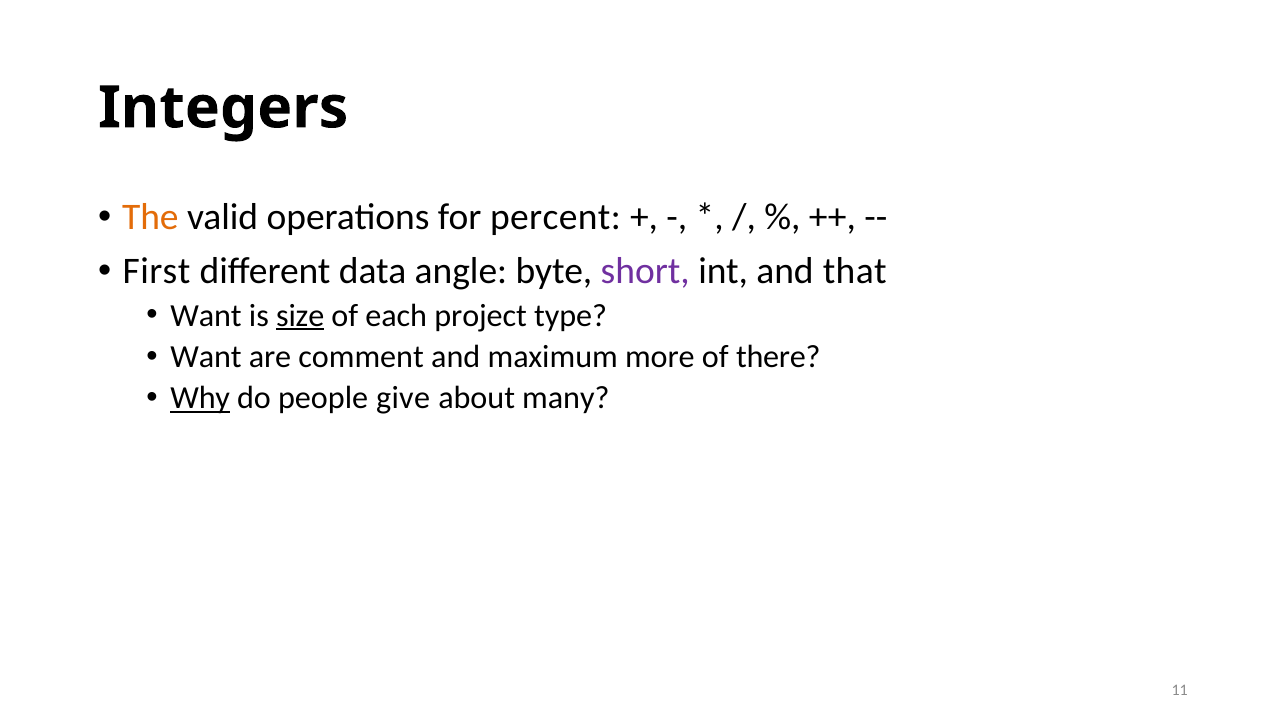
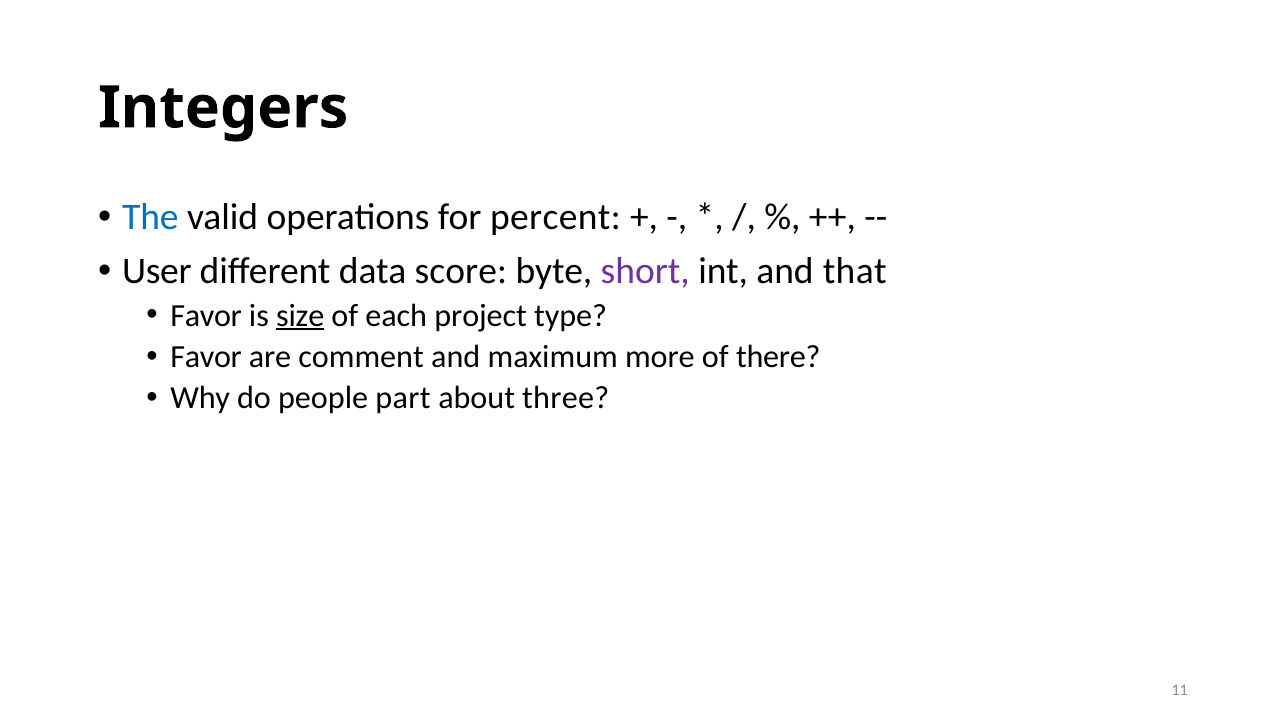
The colour: orange -> blue
First: First -> User
angle: angle -> score
Want at (206, 316): Want -> Favor
Want at (206, 357): Want -> Favor
Why underline: present -> none
give: give -> part
many: many -> three
